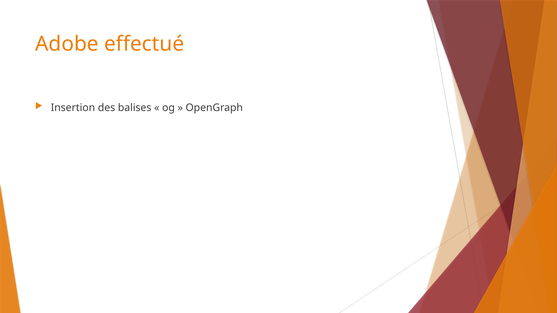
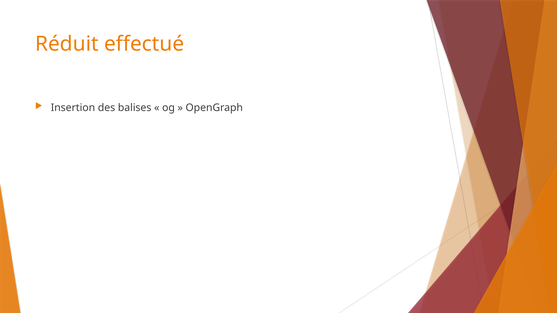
Adobe: Adobe -> Réduit
